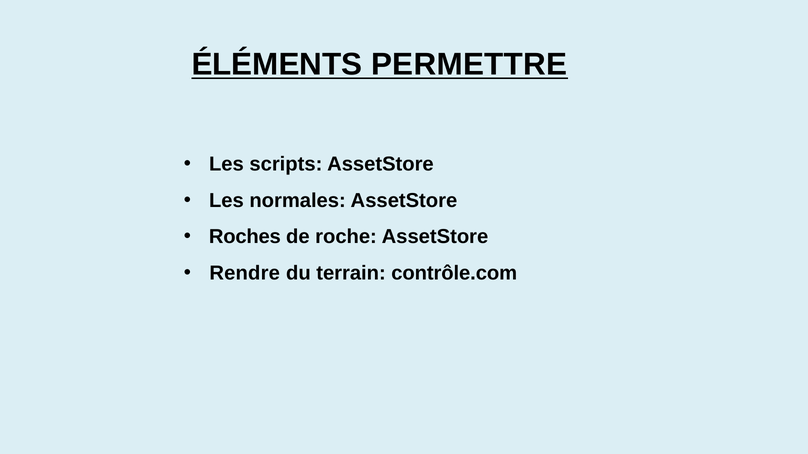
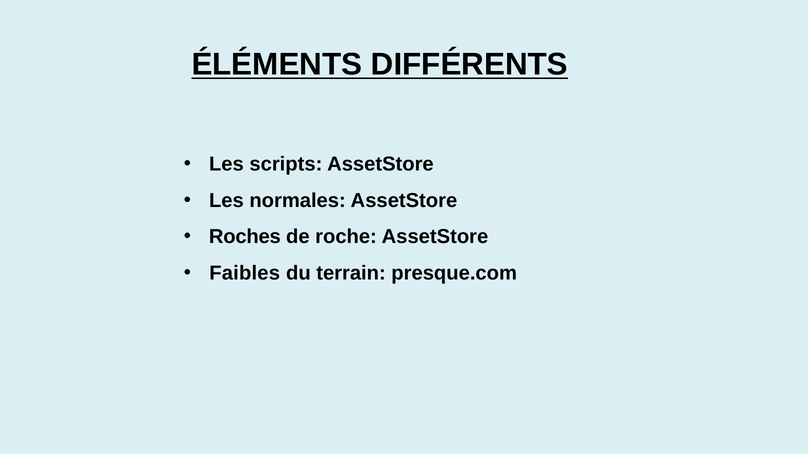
PERMETTRE: PERMETTRE -> DIFFÉRENTS
Rendre: Rendre -> Faibles
contrôle.com: contrôle.com -> presque.com
